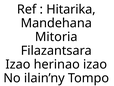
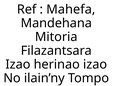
Hitarika: Hitarika -> Mahefa
